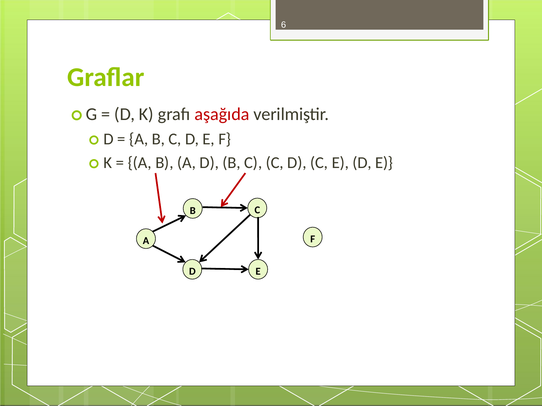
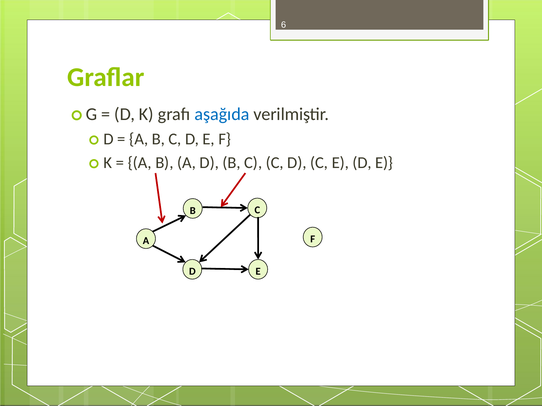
aşağıda colour: red -> blue
